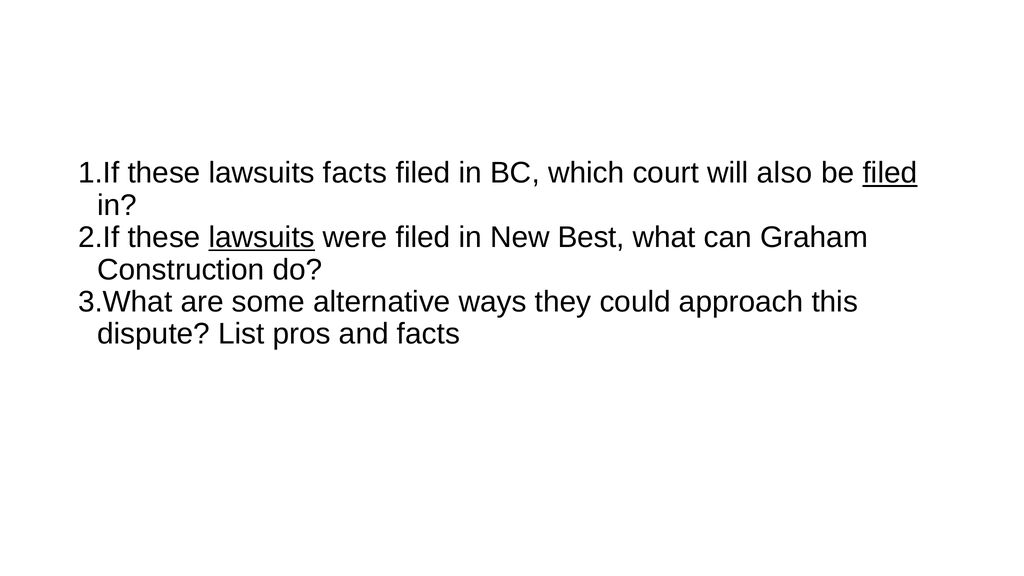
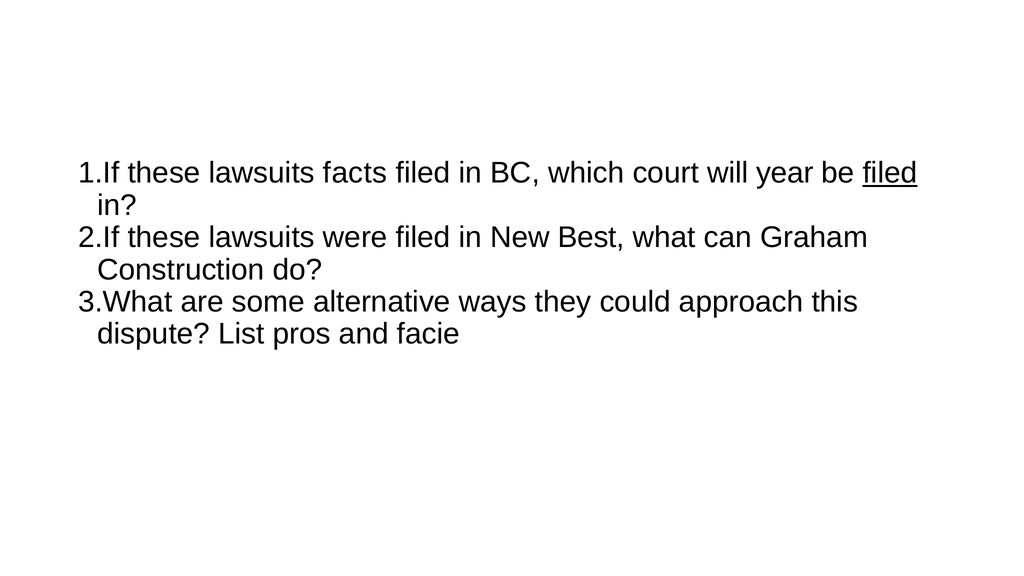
also: also -> year
lawsuits at (262, 237) underline: present -> none
and facts: facts -> facie
